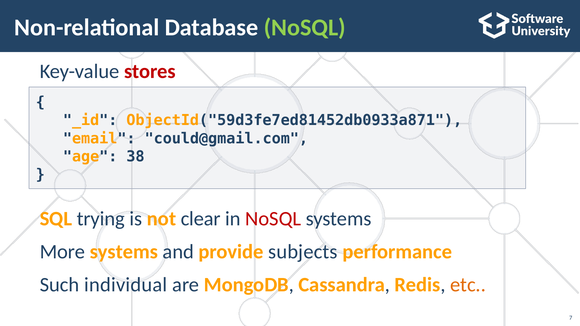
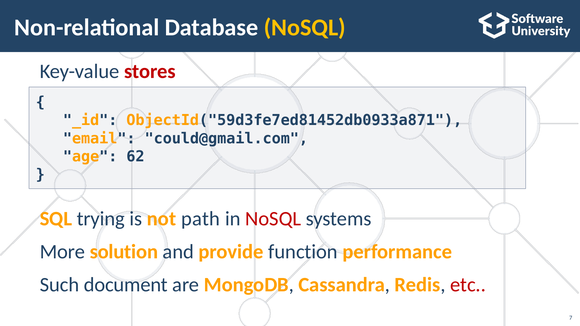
NoSQL at (305, 27) colour: light green -> yellow
38: 38 -> 62
clear: clear -> path
systems at (124, 252): systems -> solution
subjects: subjects -> function
individual: individual -> document
etc colour: orange -> red
